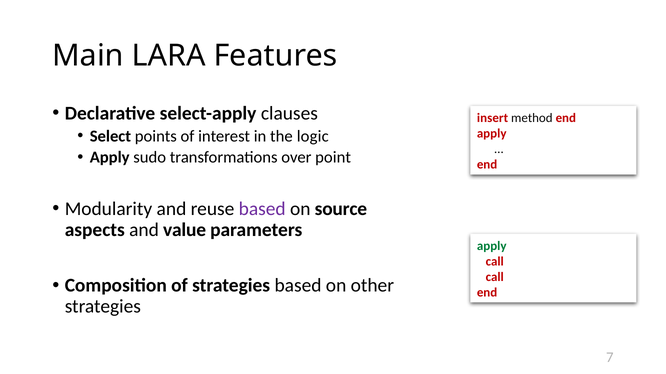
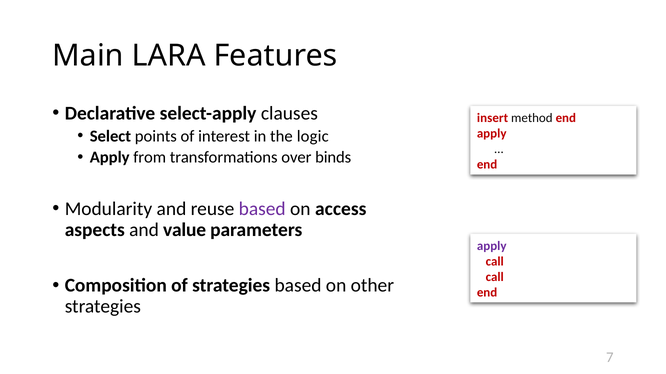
sudo: sudo -> from
point: point -> binds
source: source -> access
apply at (492, 246) colour: green -> purple
